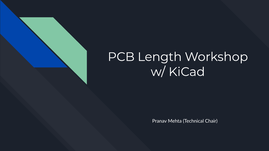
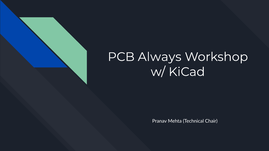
Length: Length -> Always
